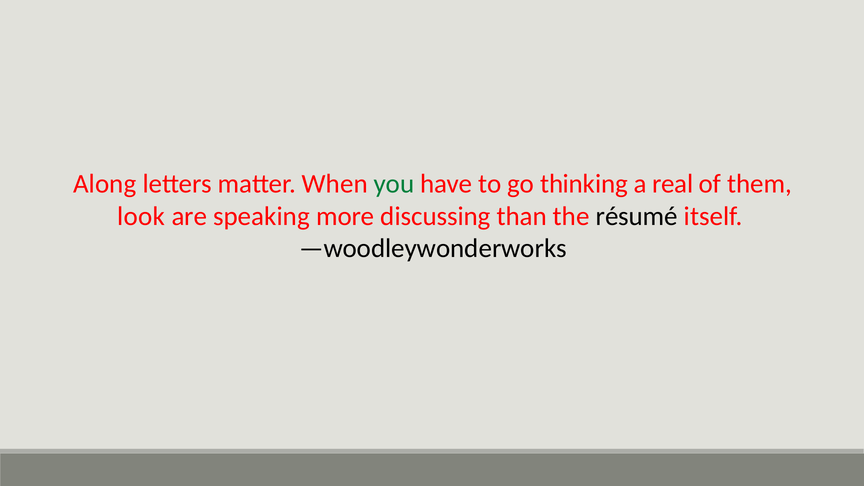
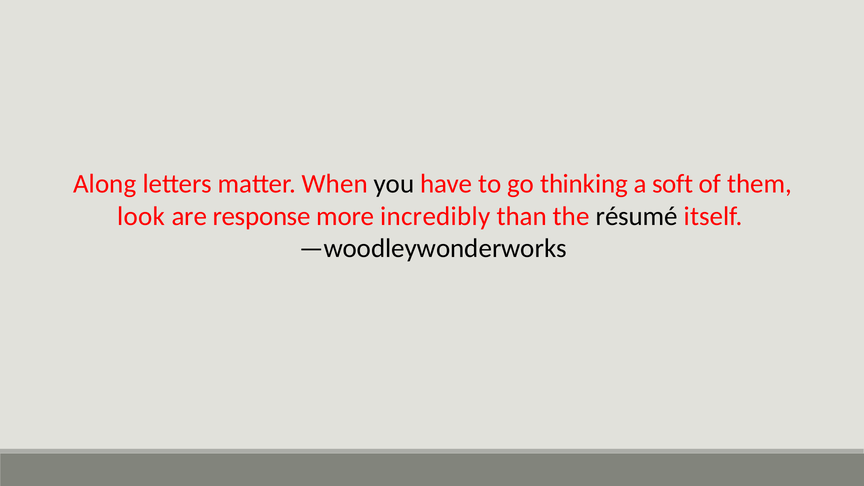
you colour: green -> black
real: real -> soft
speaking: speaking -> response
discussing: discussing -> incredibly
